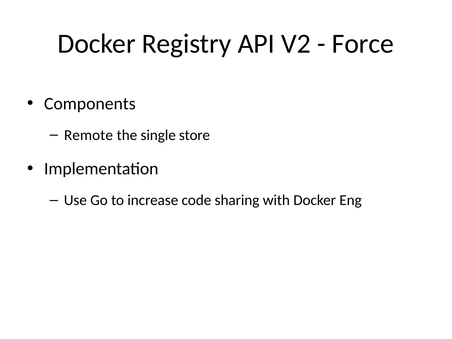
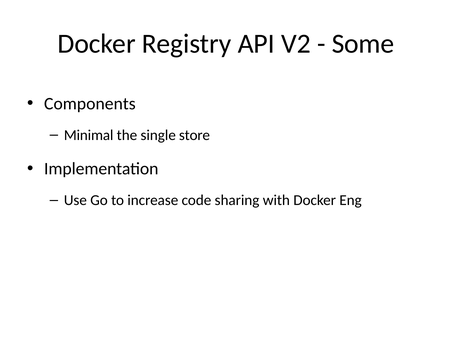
Force: Force -> Some
Remote: Remote -> Minimal
